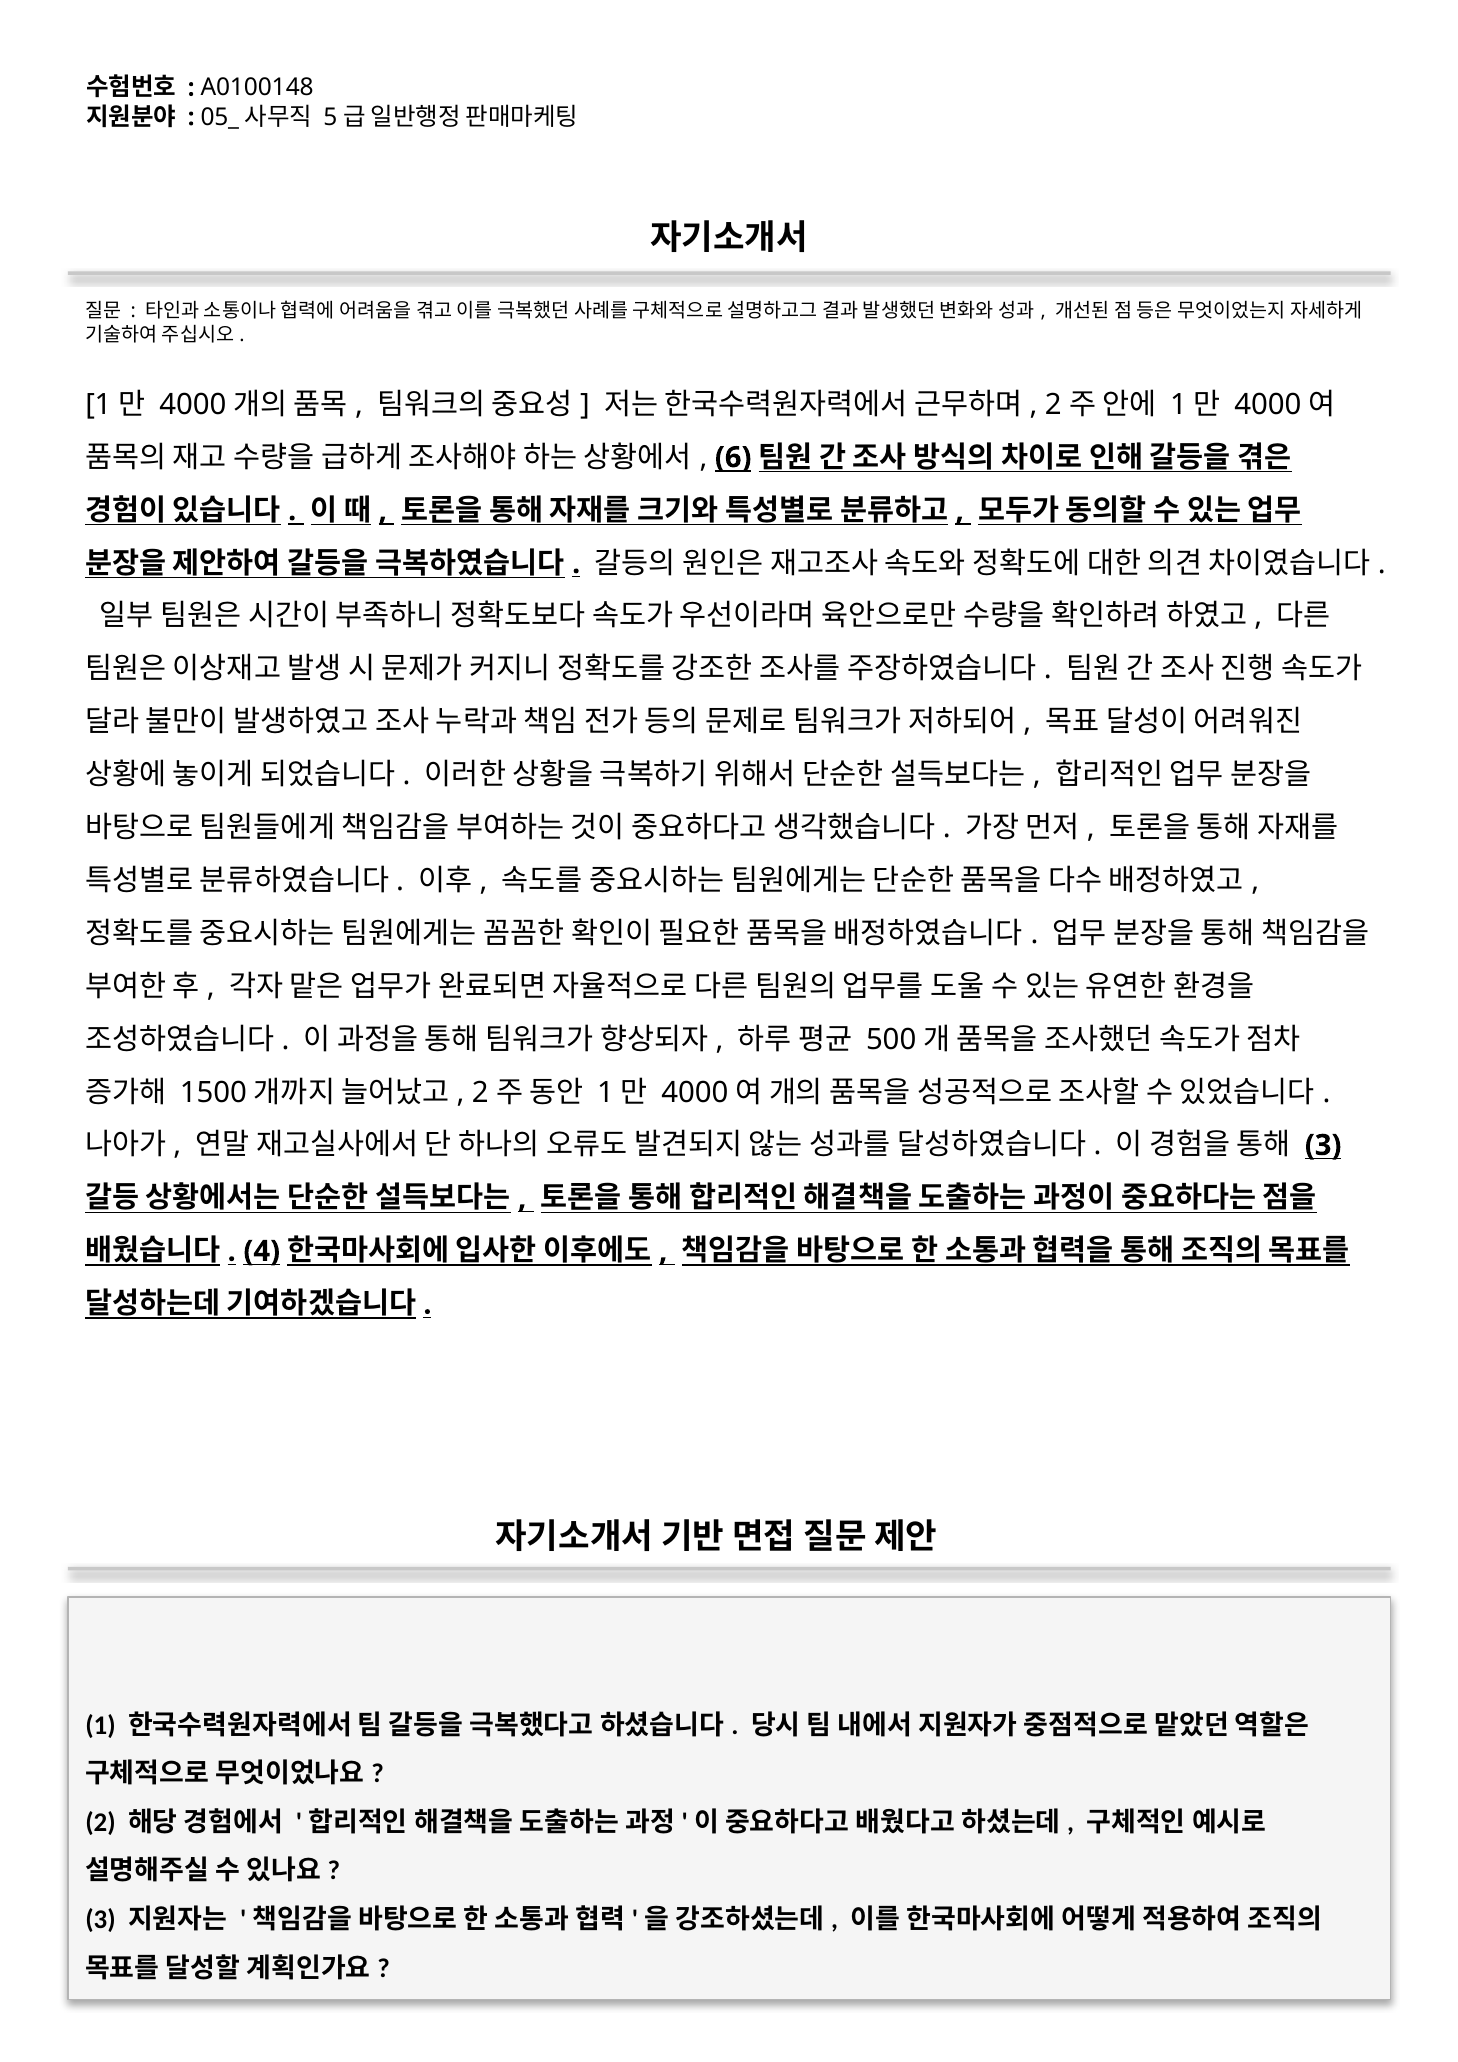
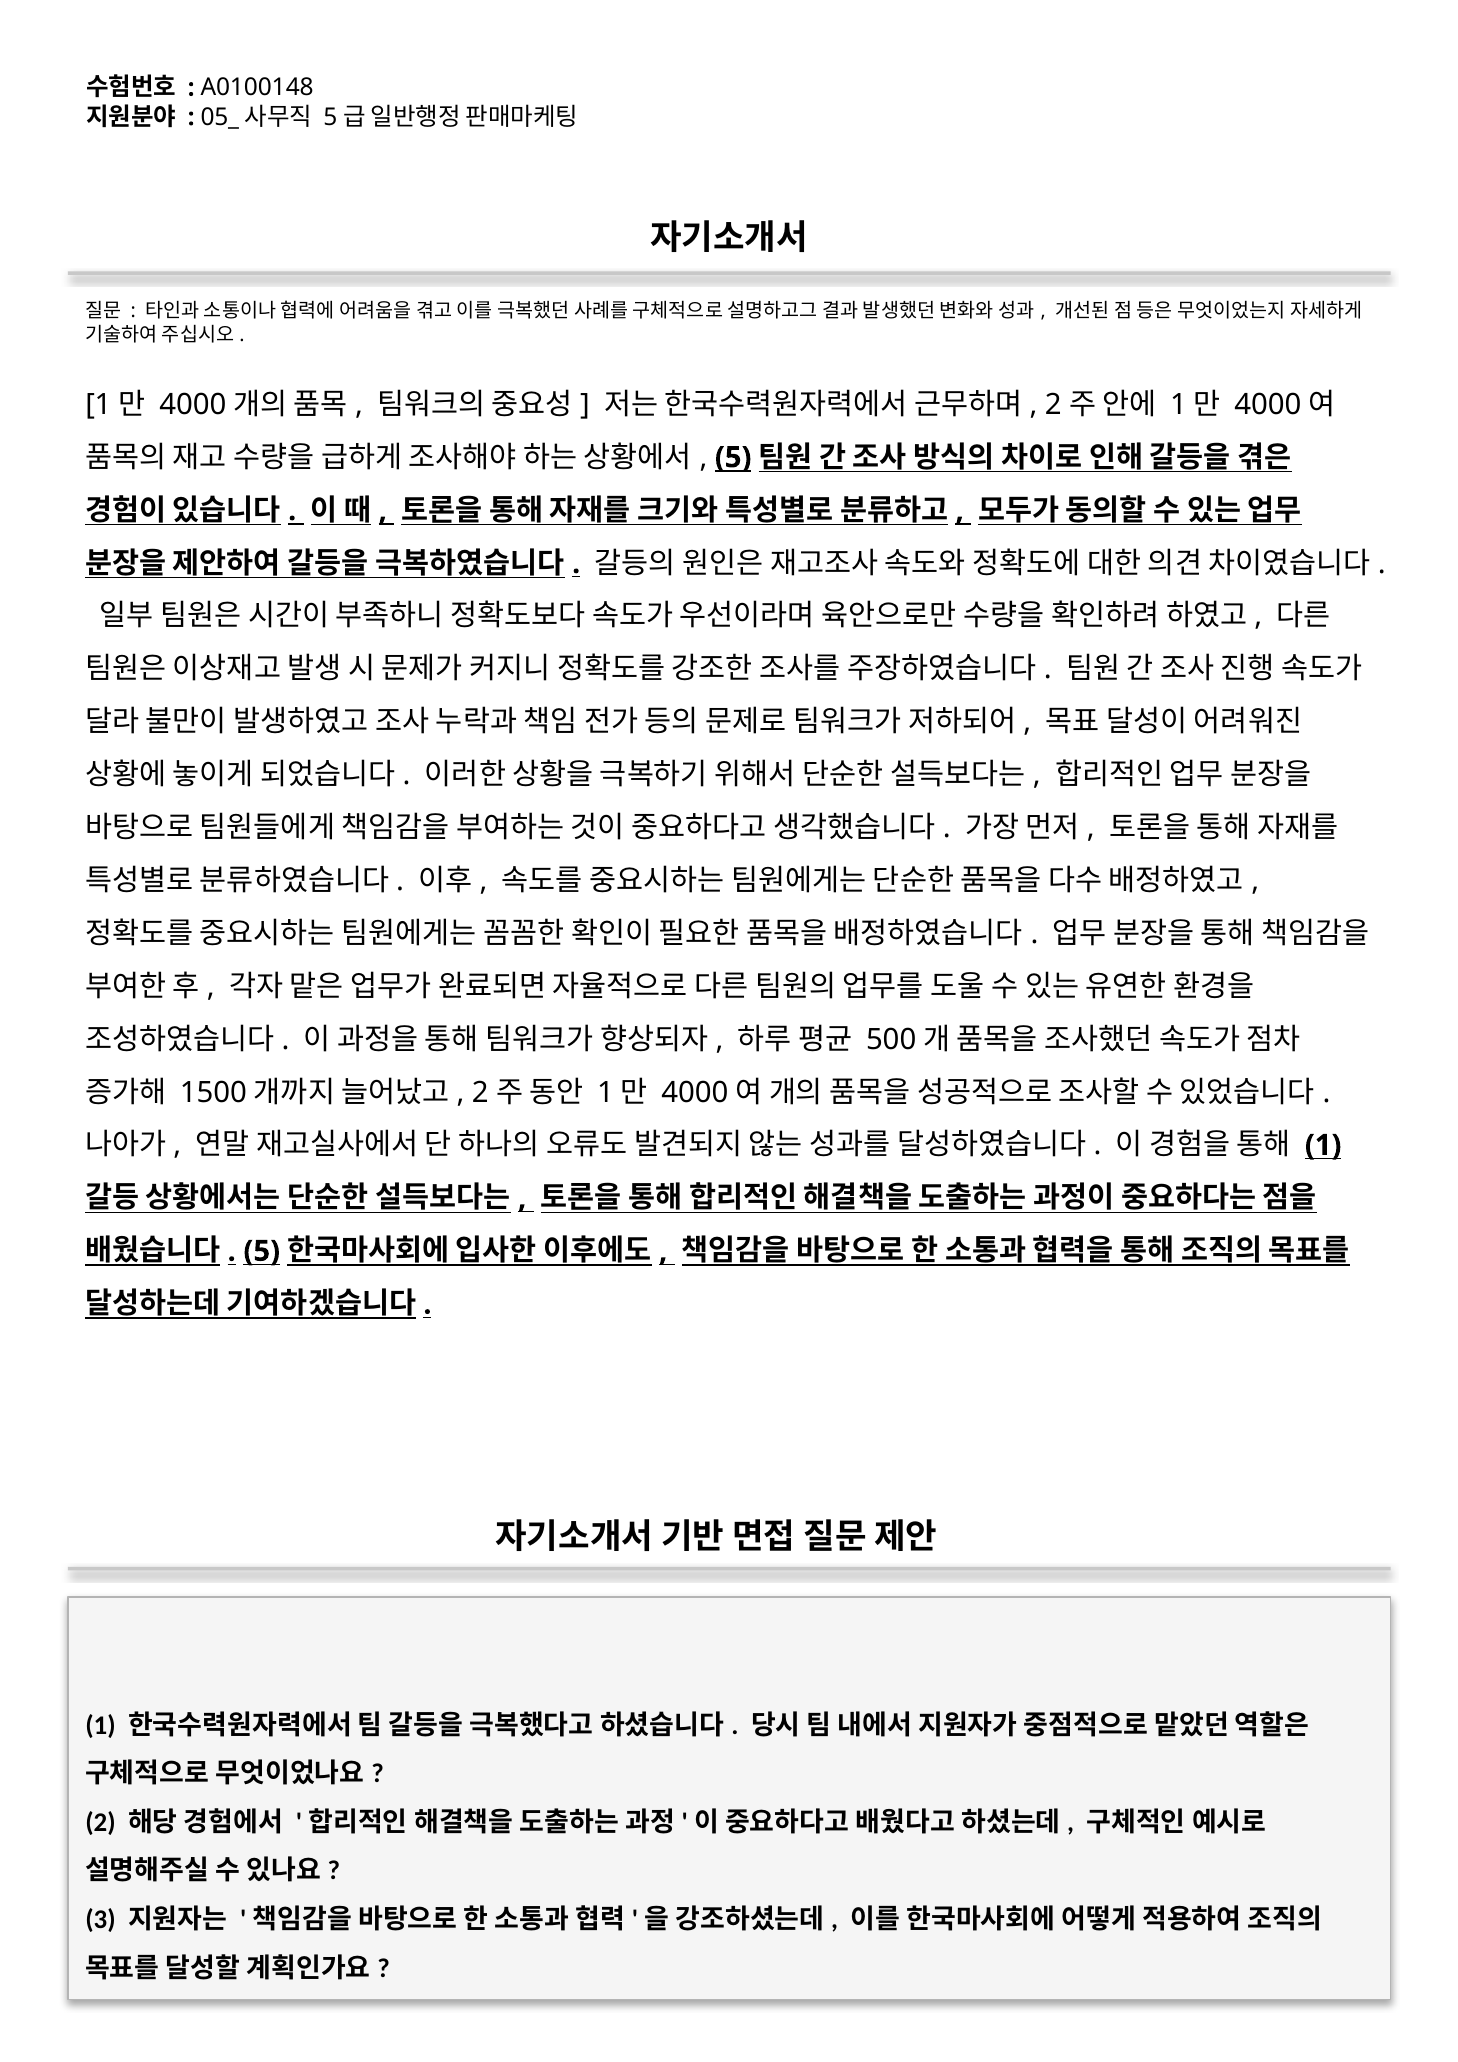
6 at (733, 458): 6 -> 5
3 at (1323, 1145): 3 -> 1
4 at (262, 1251): 4 -> 5
